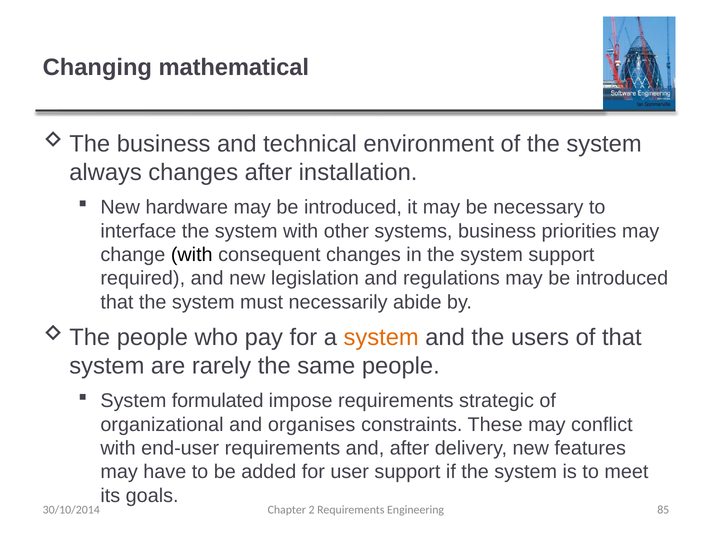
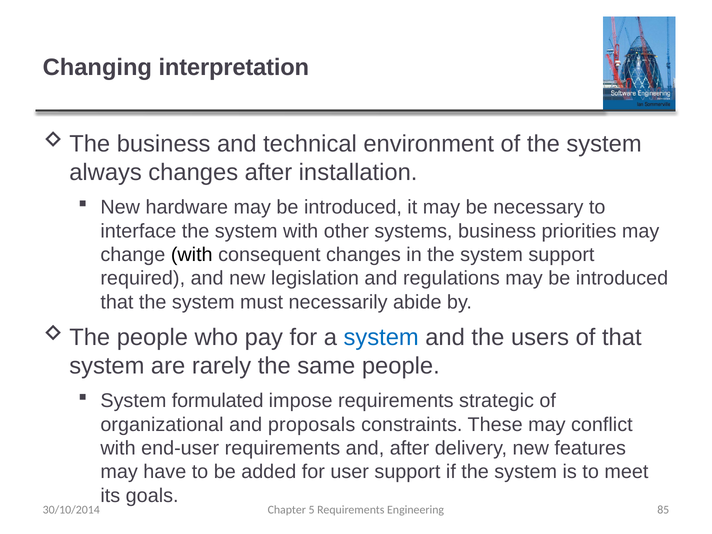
mathematical: mathematical -> interpretation
system at (381, 338) colour: orange -> blue
organises: organises -> proposals
2: 2 -> 5
